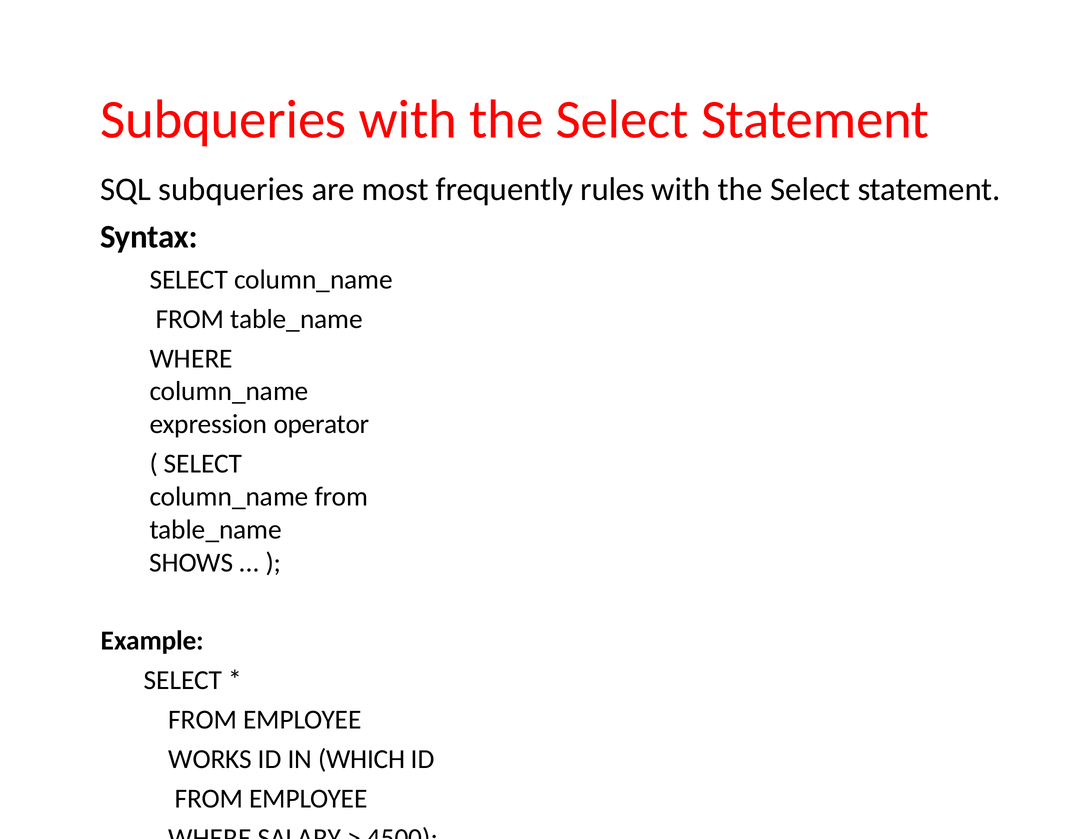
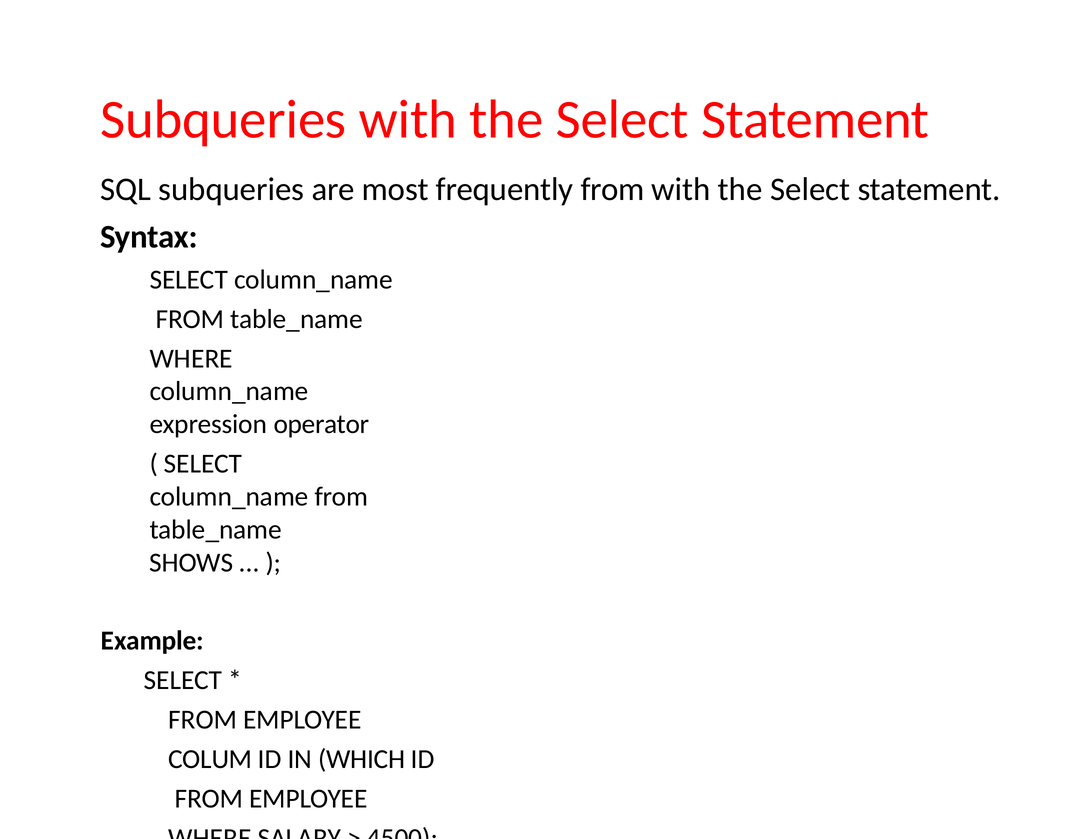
frequently rules: rules -> from
WORKS: WORKS -> COLUM
